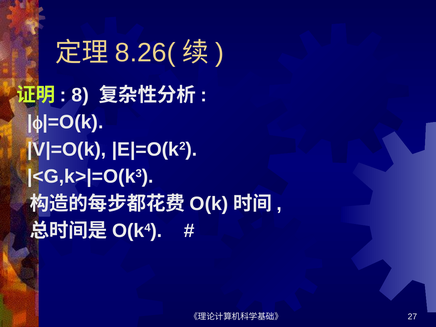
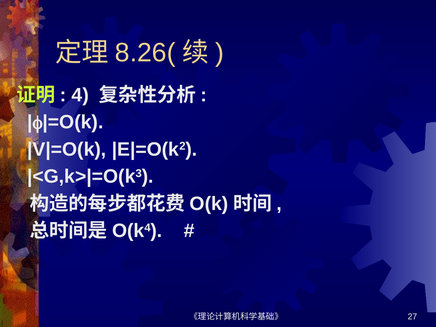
8: 8 -> 4
